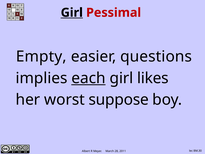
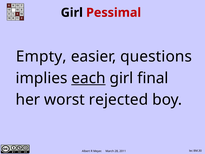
Girl at (72, 13) underline: present -> none
likes: likes -> final
suppose: suppose -> rejected
